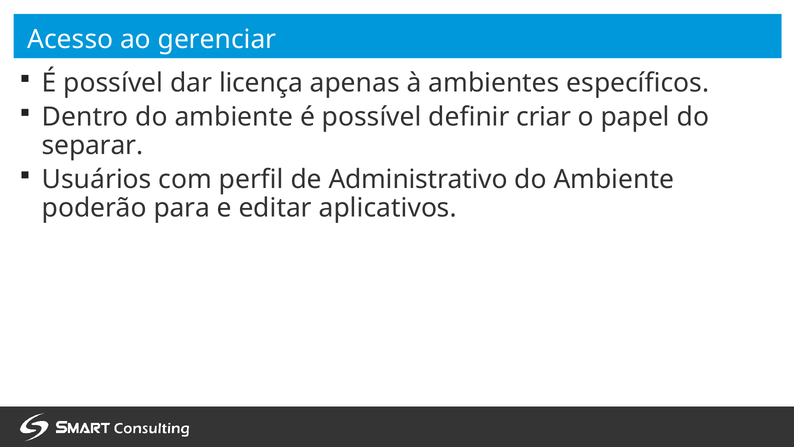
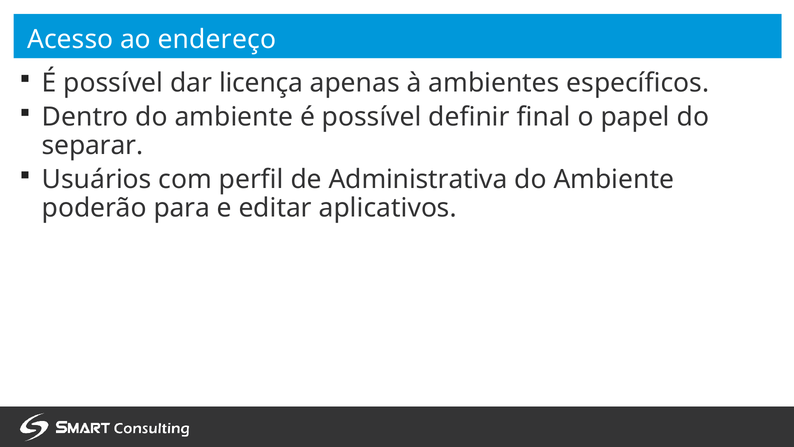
gerenciar: gerenciar -> endereço
criar: criar -> final
Administrativo: Administrativo -> Administrativa
